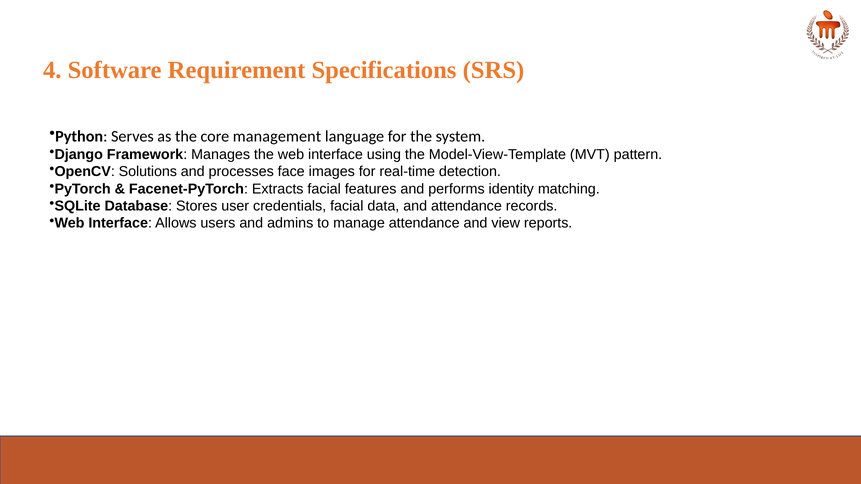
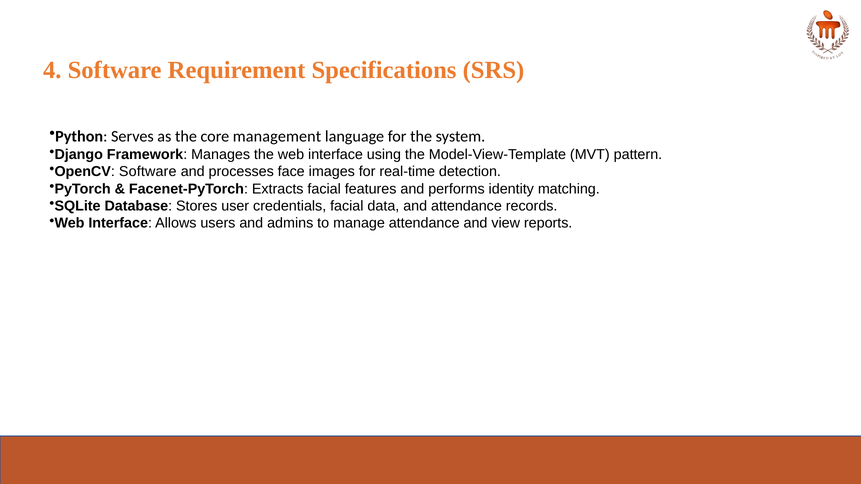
OpenCV Solutions: Solutions -> Software
